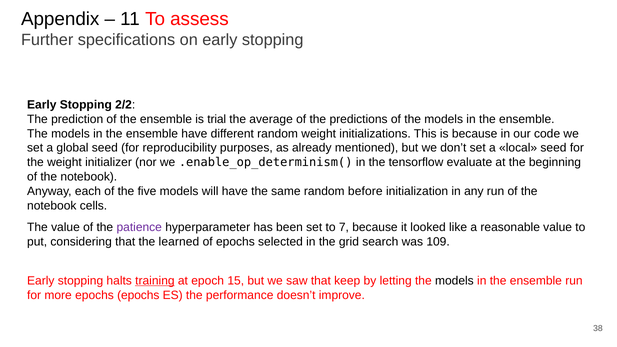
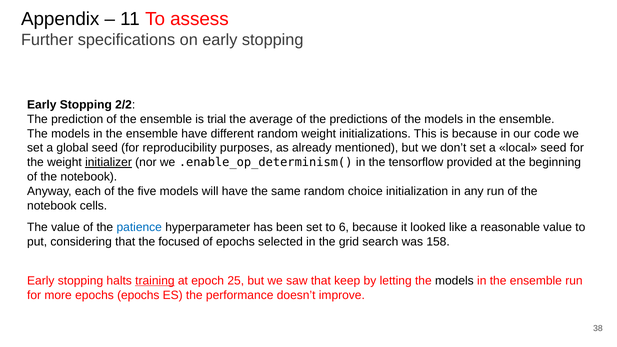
initializer underline: none -> present
evaluate: evaluate -> provided
before: before -> choice
patience colour: purple -> blue
7: 7 -> 6
learned: learned -> focused
109: 109 -> 158
15: 15 -> 25
